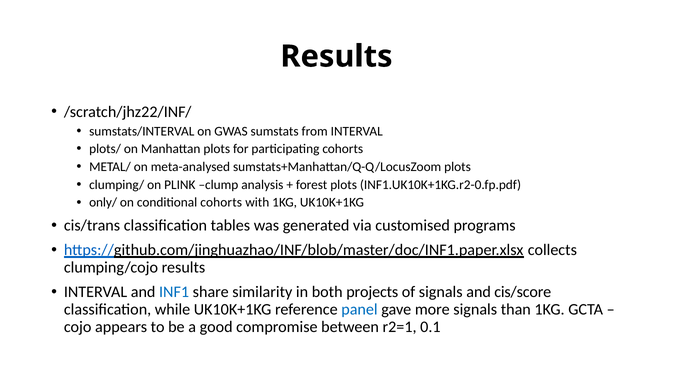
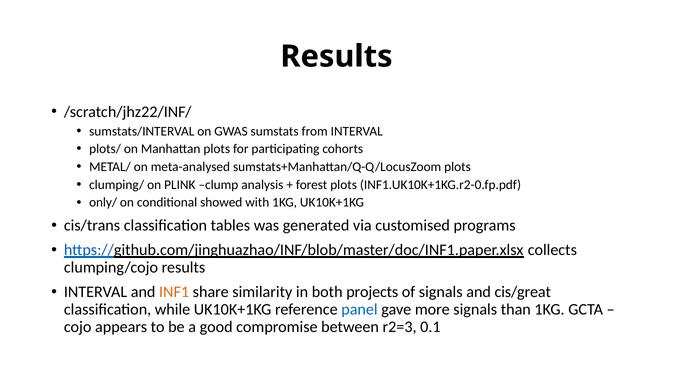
conditional cohorts: cohorts -> showed
INF1 colour: blue -> orange
cis/score: cis/score -> cis/great
r2=1: r2=1 -> r2=3
